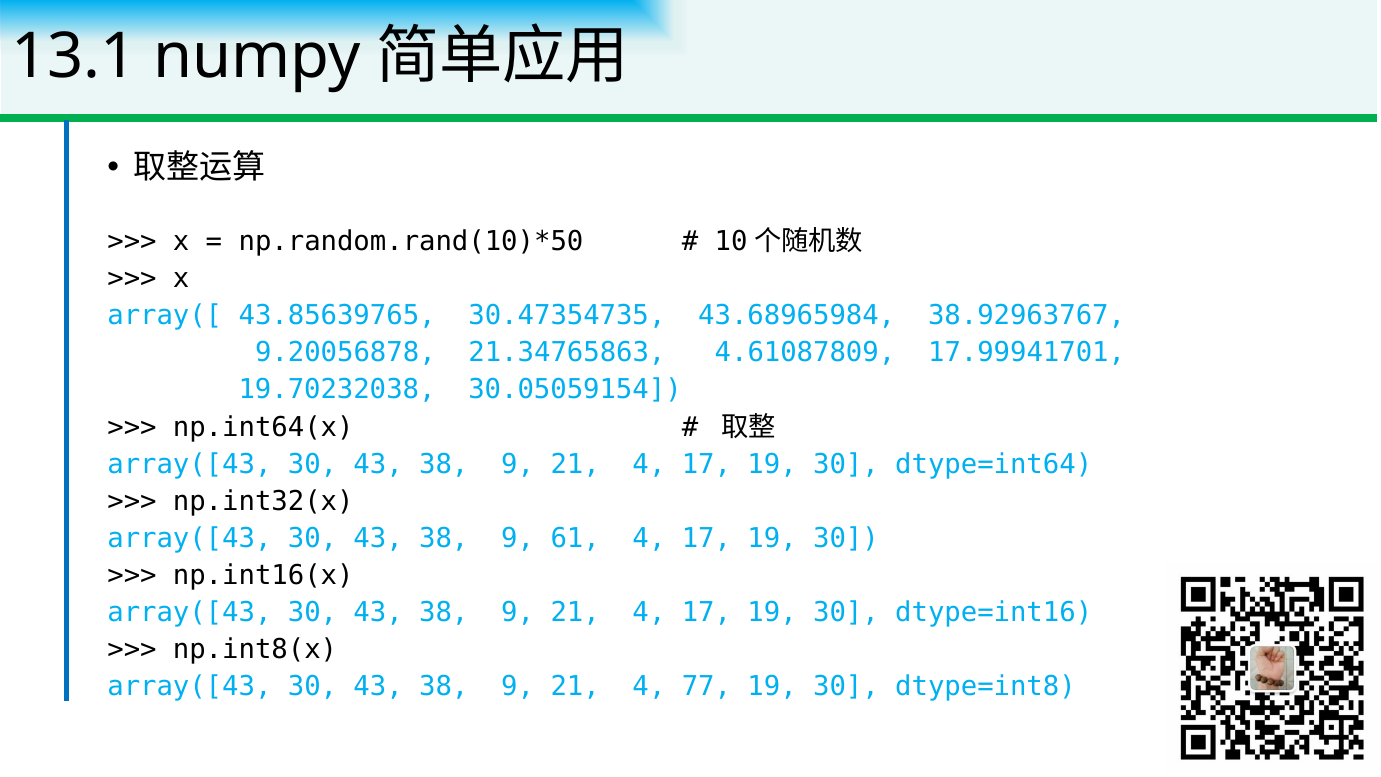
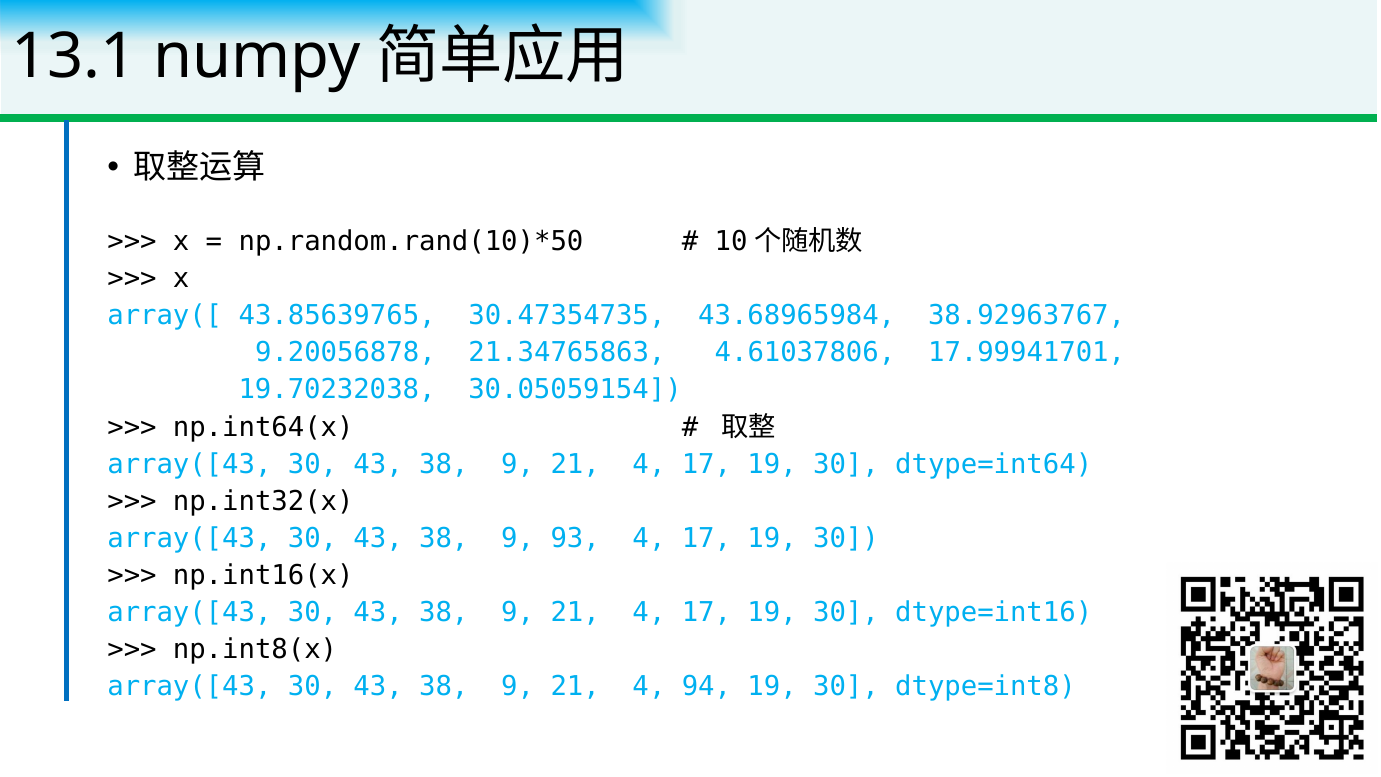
4.61087809: 4.61087809 -> 4.61037806
61: 61 -> 93
77: 77 -> 94
